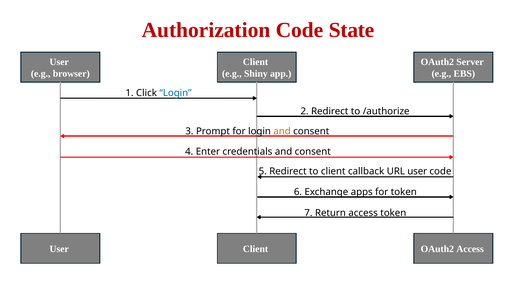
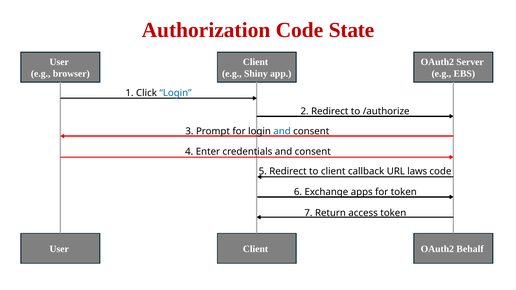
and at (282, 131) colour: orange -> blue
URL user: user -> laws
OAuth2 Access: Access -> Behalf
